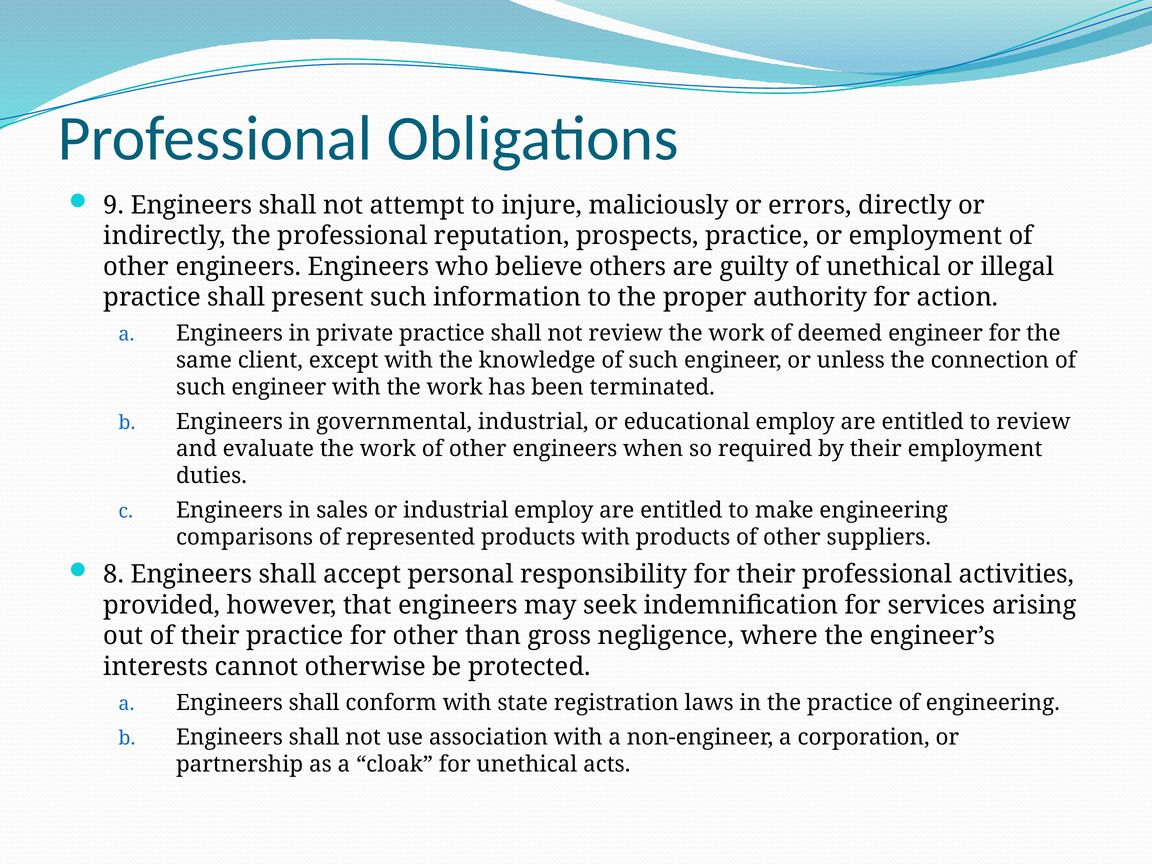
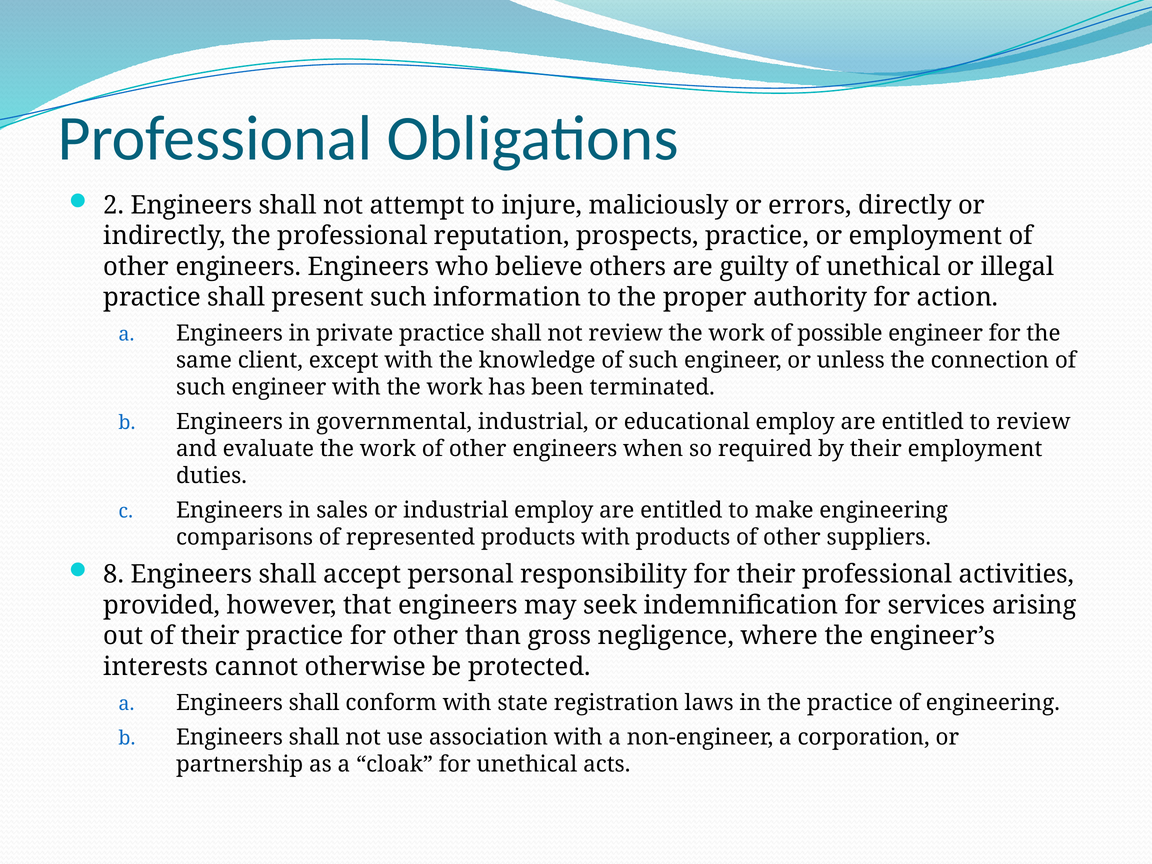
9: 9 -> 2
deemed: deemed -> possible
